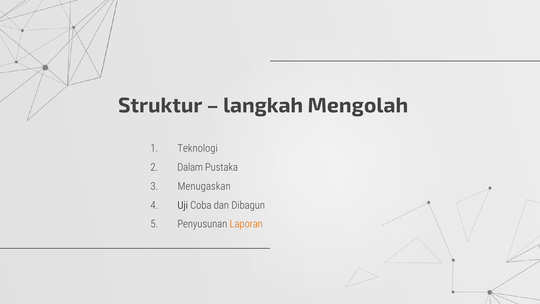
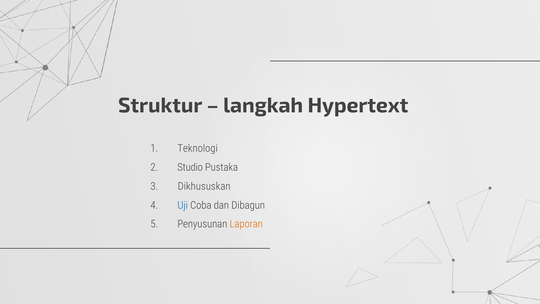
Mengolah: Mengolah -> Hypertext
Dalam: Dalam -> Studio
Menugaskan: Menugaskan -> Dikhususkan
Uji colour: black -> blue
